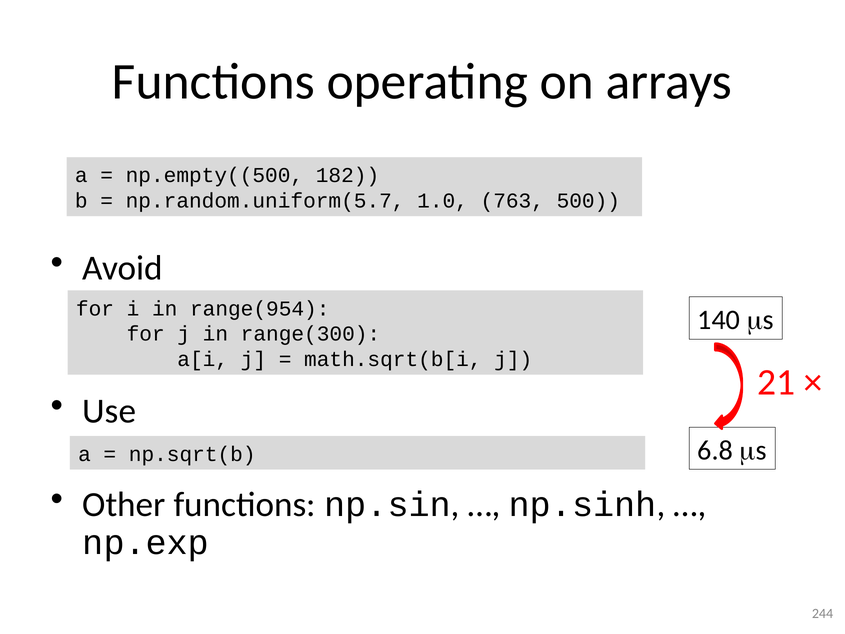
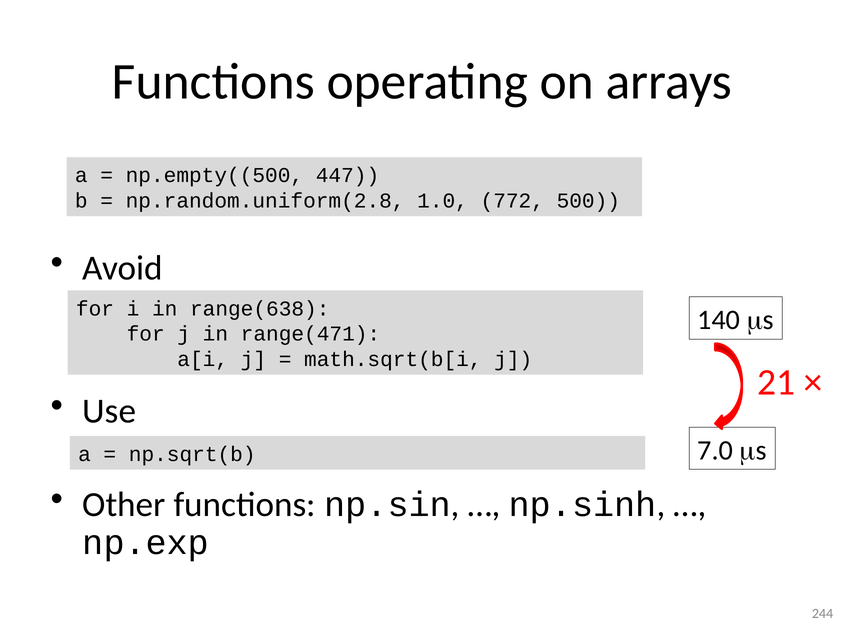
182: 182 -> 447
np.random.uniform(5.7: np.random.uniform(5.7 -> np.random.uniform(2.8
763: 763 -> 772
range(954: range(954 -> range(638
range(300: range(300 -> range(471
6.8: 6.8 -> 7.0
